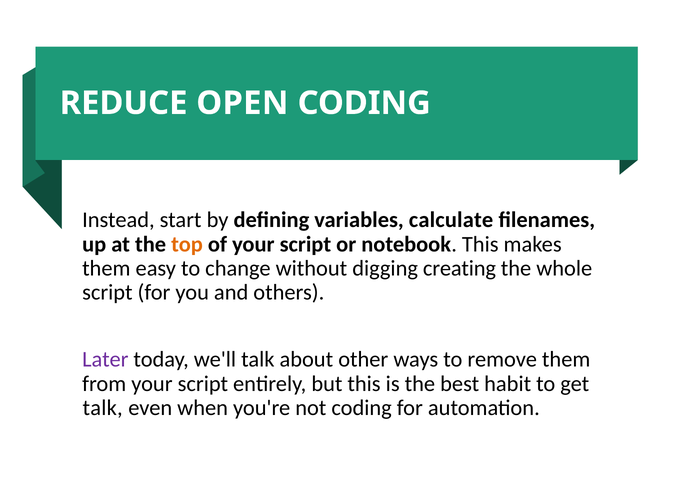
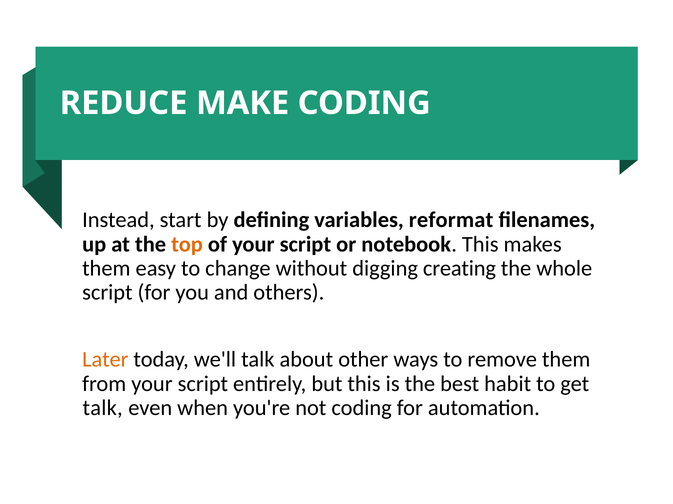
OPEN: OPEN -> MAKE
calculate: calculate -> reformat
Later colour: purple -> orange
